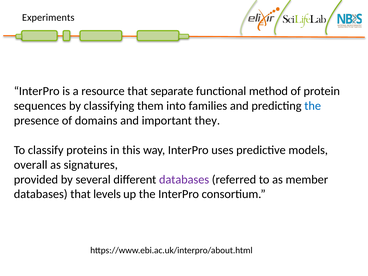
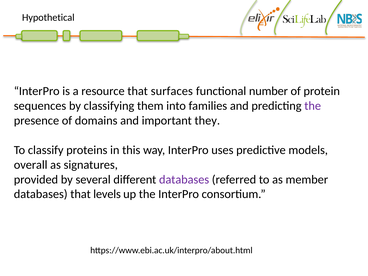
Experiments: Experiments -> Hypothetical
separate: separate -> surfaces
method: method -> number
the at (313, 106) colour: blue -> purple
